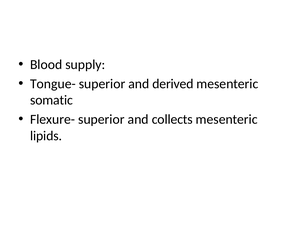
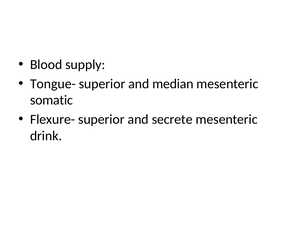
derived: derived -> median
collects: collects -> secrete
lipids: lipids -> drink
